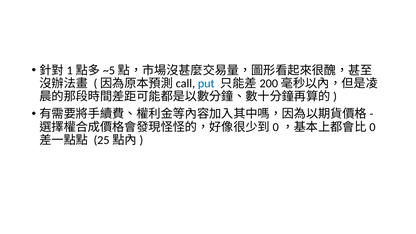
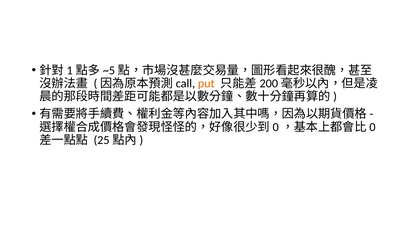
put colour: blue -> orange
